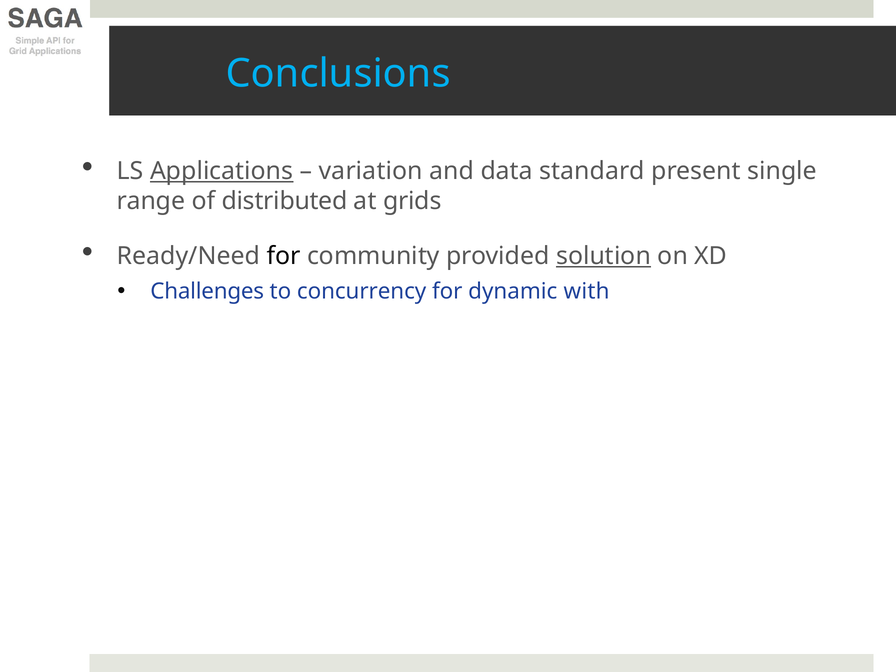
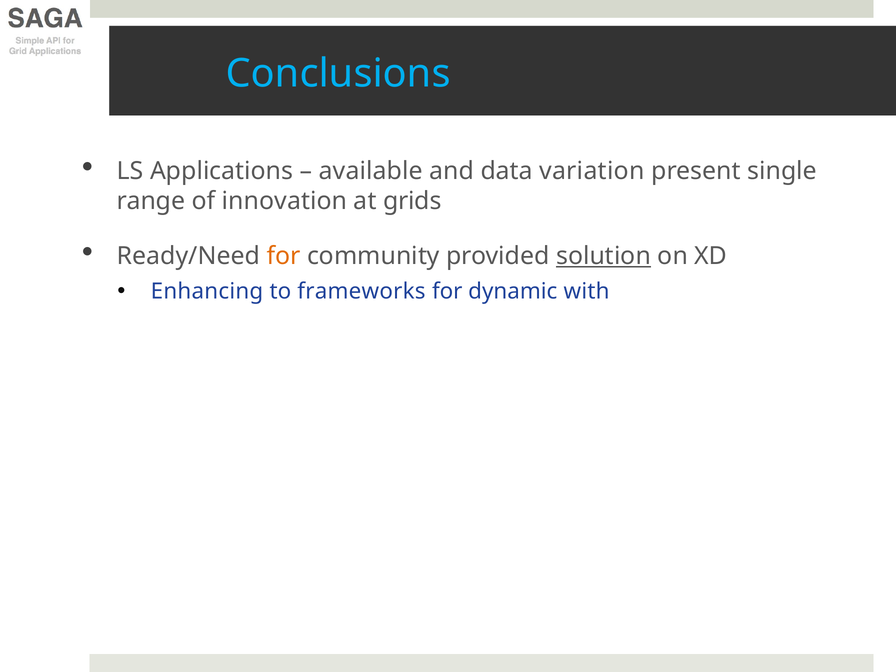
Applications underline: present -> none
variation: variation -> available
standard: standard -> variation
distributed: distributed -> innovation
for at (284, 256) colour: black -> orange
Challenges: Challenges -> Enhancing
concurrency: concurrency -> frameworks
